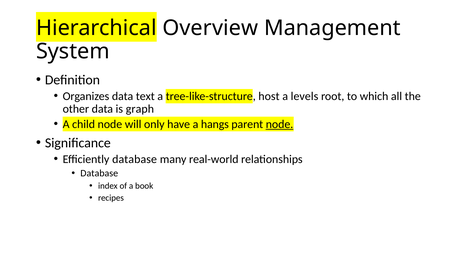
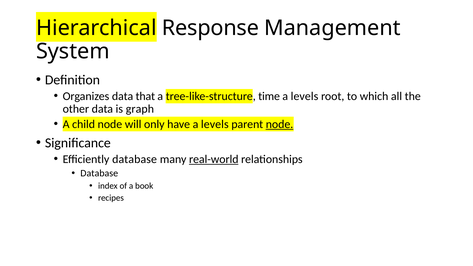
Overview: Overview -> Response
text: text -> that
host: host -> time
have a hangs: hangs -> levels
real-world underline: none -> present
